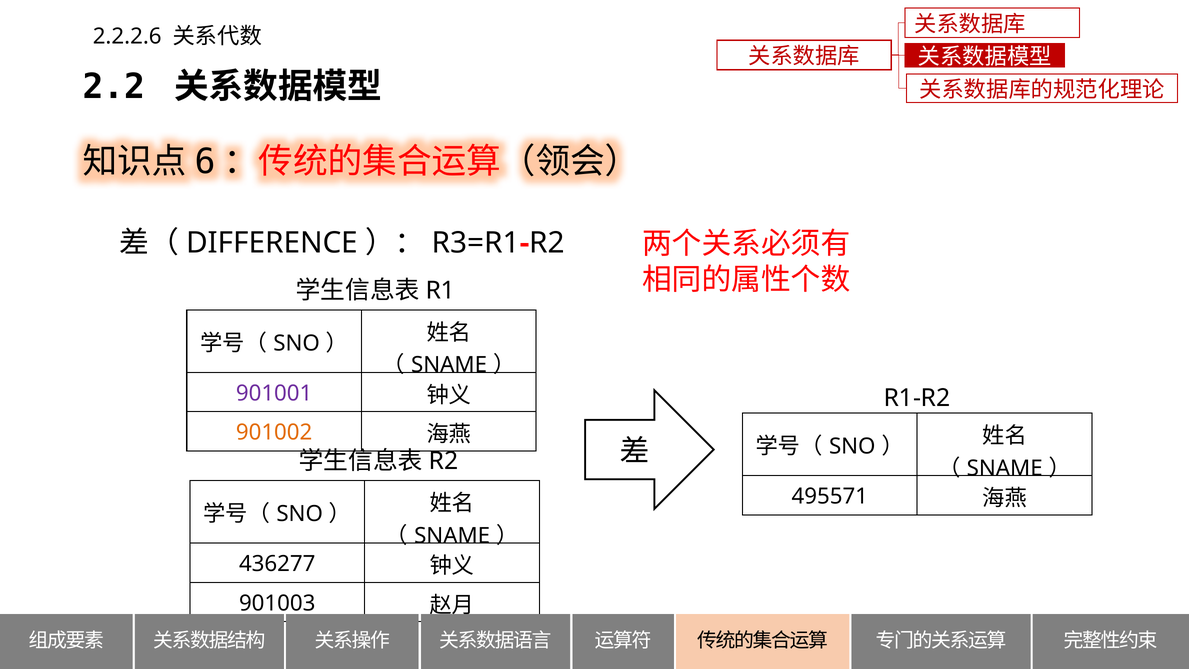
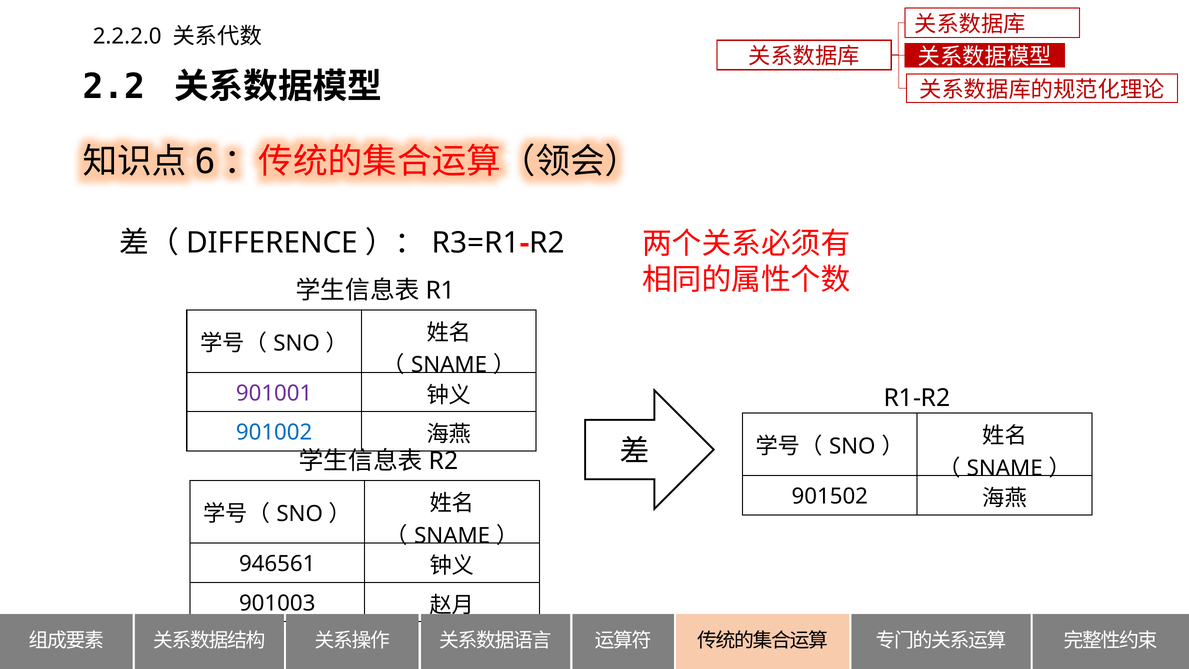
2.2.2.6: 2.2.2.6 -> 2.2.2.0
901002 colour: orange -> blue
495571: 495571 -> 901502
436277: 436277 -> 946561
